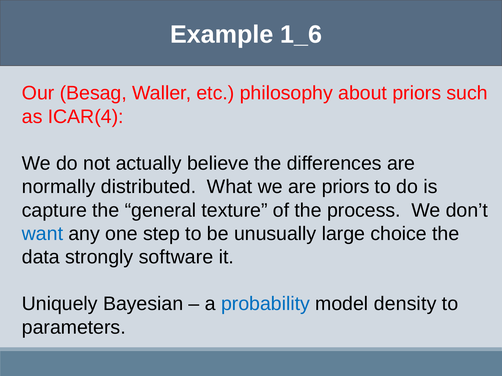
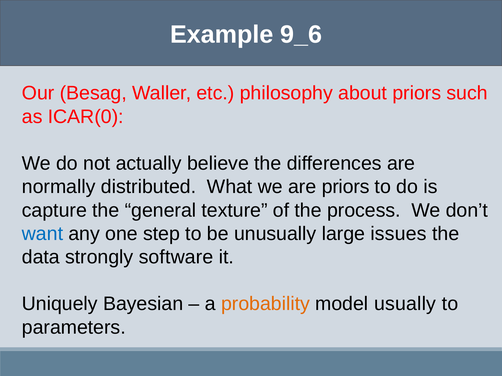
1_6: 1_6 -> 9_6
ICAR(4: ICAR(4 -> ICAR(0
choice: choice -> issues
probability colour: blue -> orange
density: density -> usually
